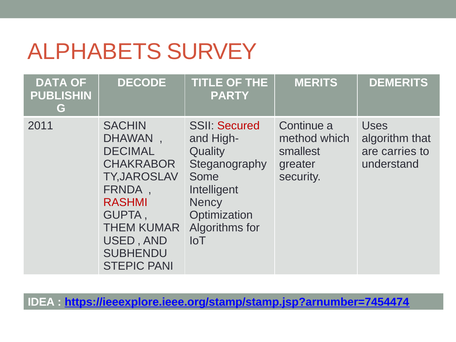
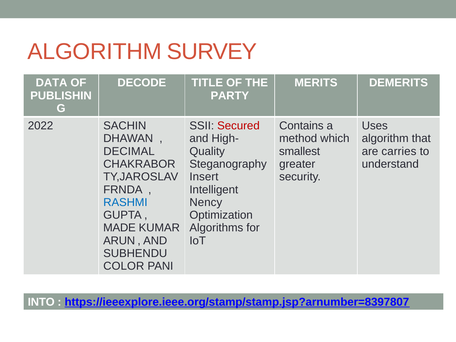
ALPHABETS at (95, 52): ALPHABETS -> ALGORITHM
2011: 2011 -> 2022
Continue: Continue -> Contains
Some: Some -> Insert
RASHMI colour: red -> blue
THEM: THEM -> MADE
USED: USED -> ARUN
STEPIC: STEPIC -> COLOR
IDEA: IDEA -> INTO
https://ieeexplore.ieee.org/stamp/stamp.jsp?arnumber=7454474: https://ieeexplore.ieee.org/stamp/stamp.jsp?arnumber=7454474 -> https://ieeexplore.ieee.org/stamp/stamp.jsp?arnumber=8397807
